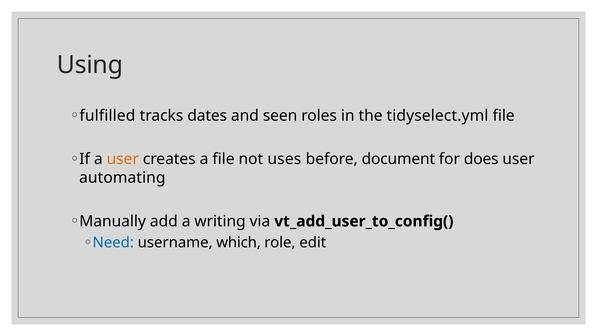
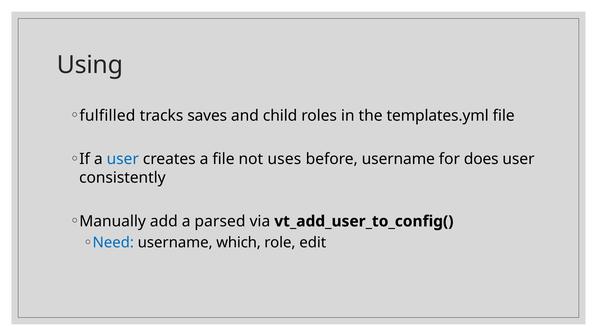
dates: dates -> saves
seen: seen -> child
tidyselect.yml: tidyselect.yml -> templates.yml
user at (123, 159) colour: orange -> blue
before document: document -> username
automating: automating -> consistently
writing: writing -> parsed
